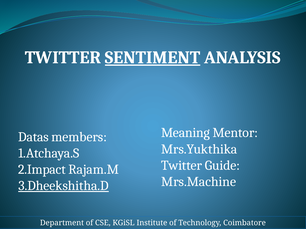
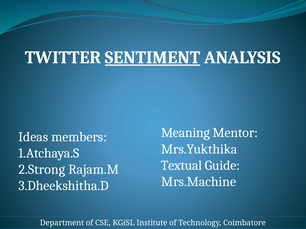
Datas: Datas -> Ideas
Twitter at (182, 166): Twitter -> Textual
2.Impact: 2.Impact -> 2.Strong
3.Dheekshitha.D underline: present -> none
